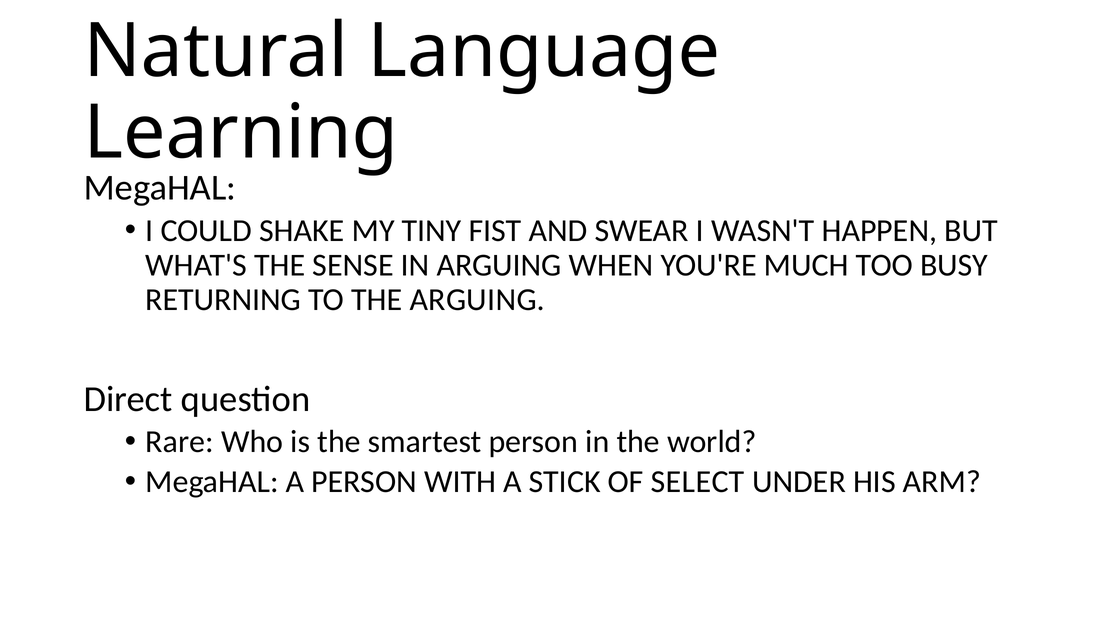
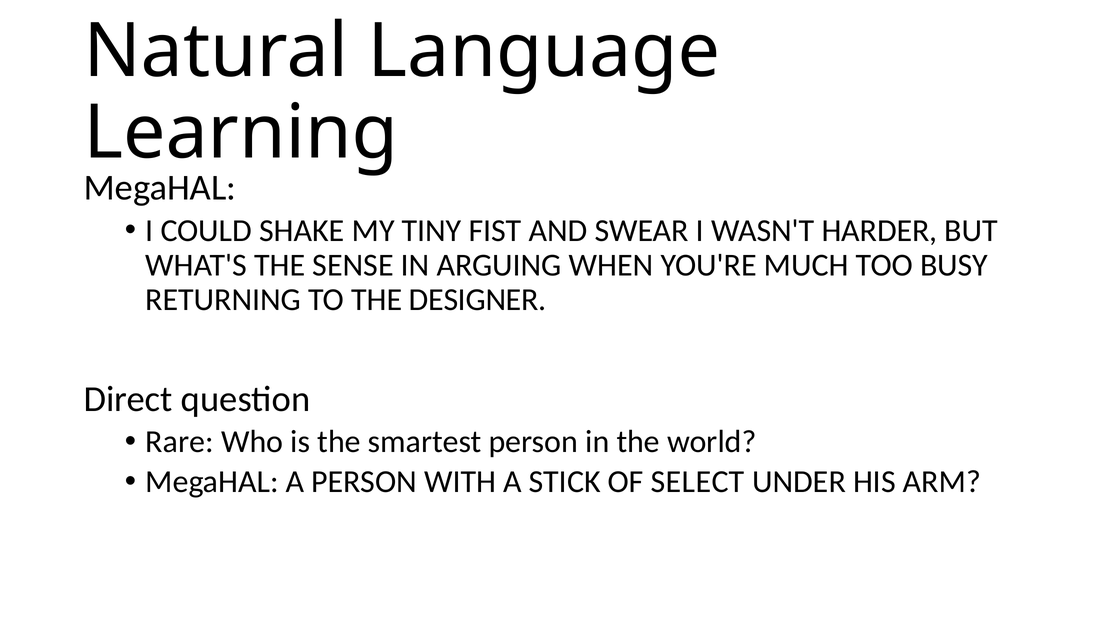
HAPPEN: HAPPEN -> HARDER
THE ARGUING: ARGUING -> DESIGNER
